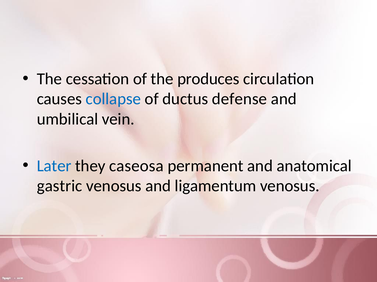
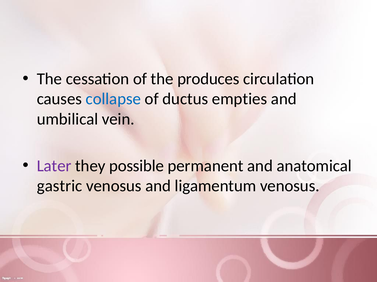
defense: defense -> empties
Later colour: blue -> purple
caseosa: caseosa -> possible
